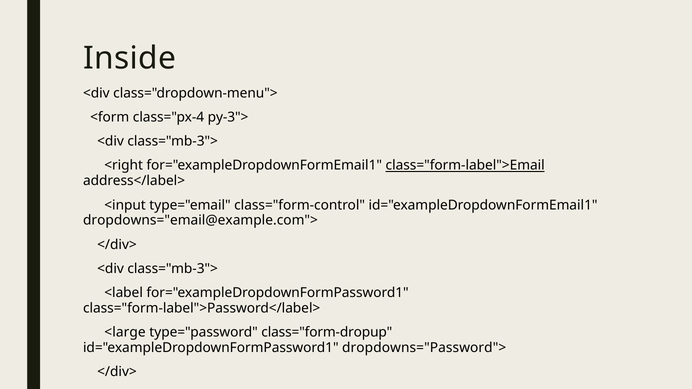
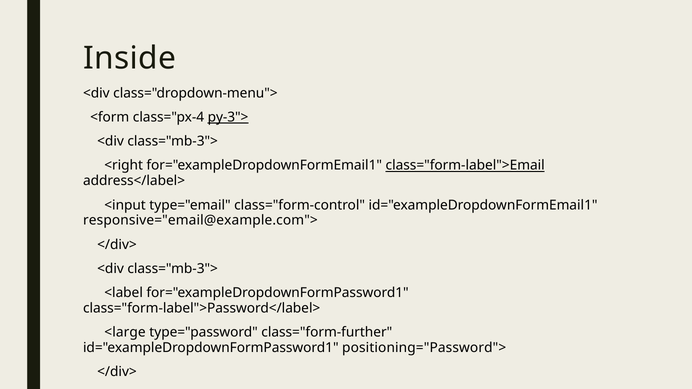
py-3"> underline: none -> present
dropdowns="email@example.com">: dropdowns="email@example.com"> -> responsive="email@example.com">
class="form-dropup: class="form-dropup -> class="form-further
dropdowns="Password">: dropdowns="Password"> -> positioning="Password">
